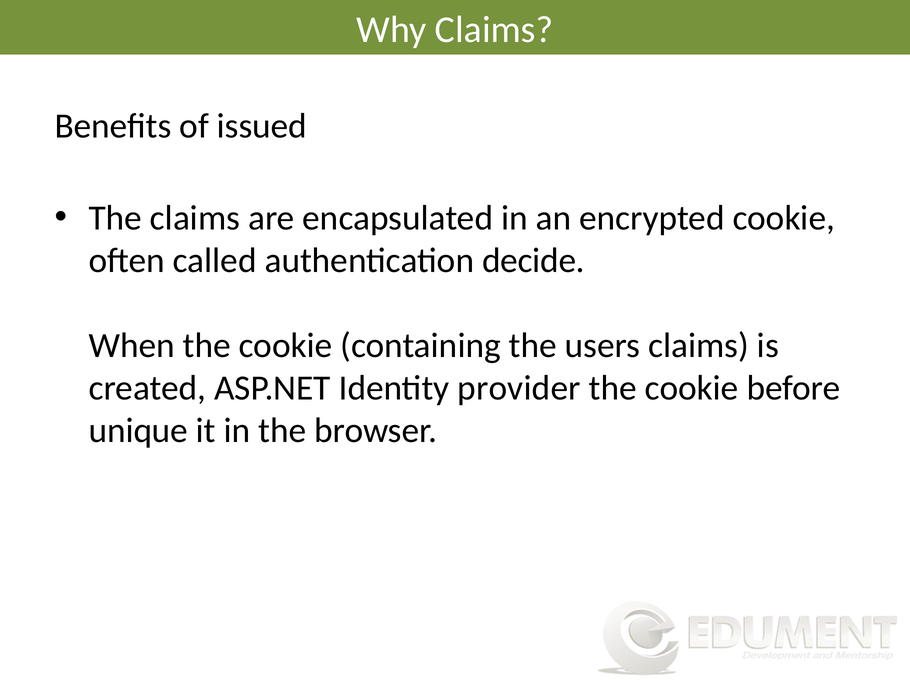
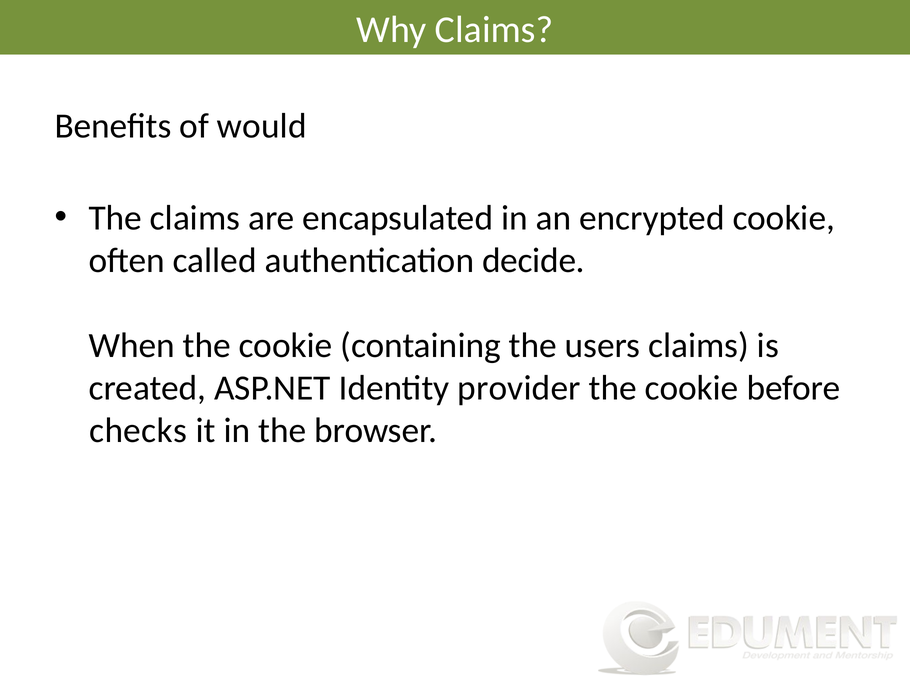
issued: issued -> would
unique: unique -> checks
